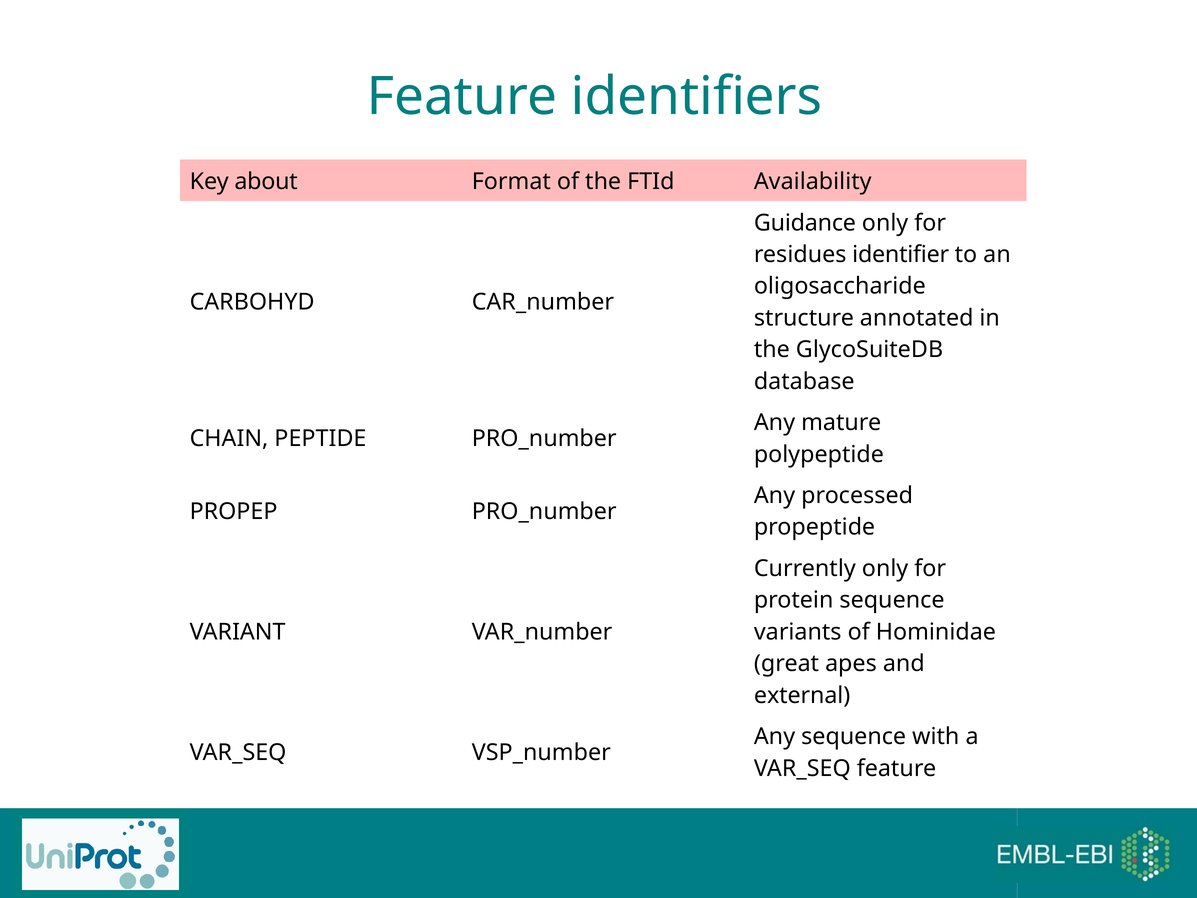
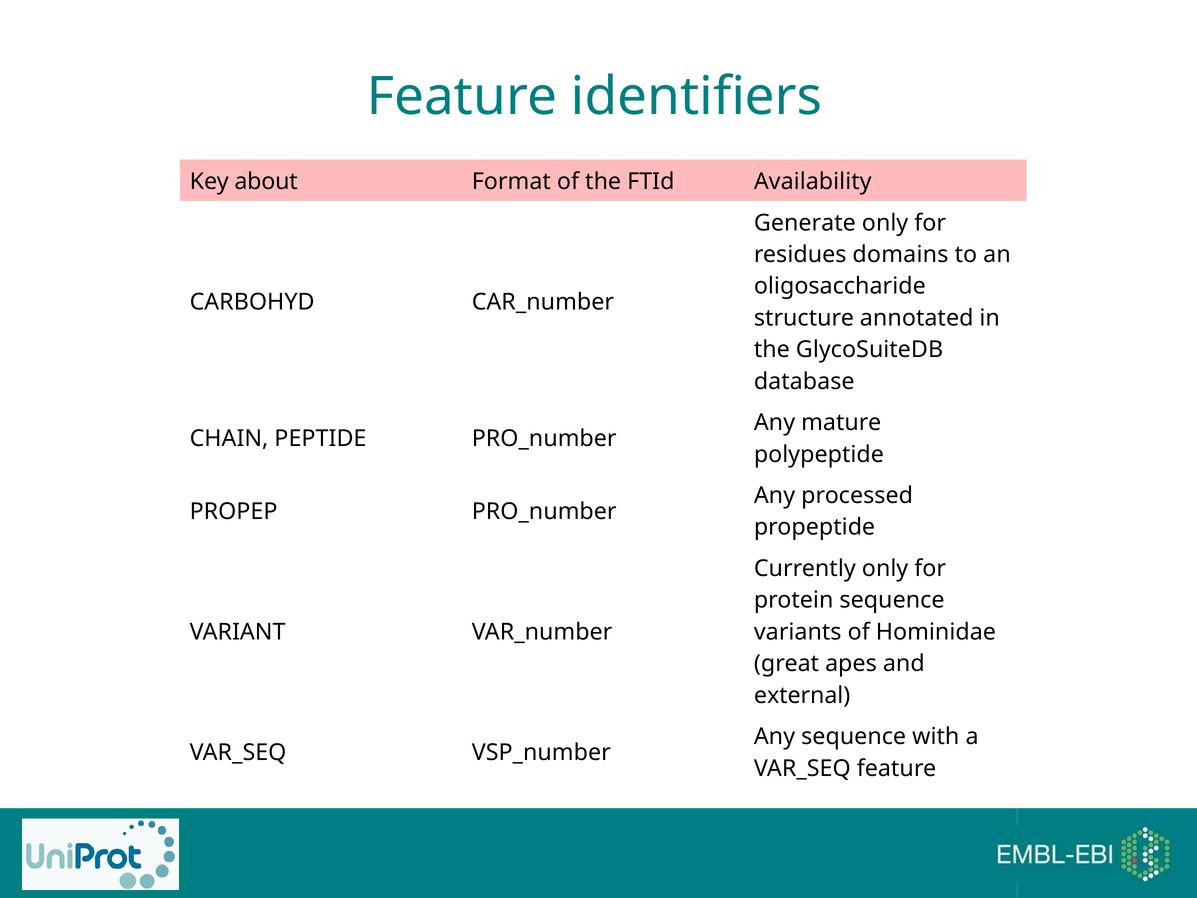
Guidance: Guidance -> Generate
identifier: identifier -> domains
